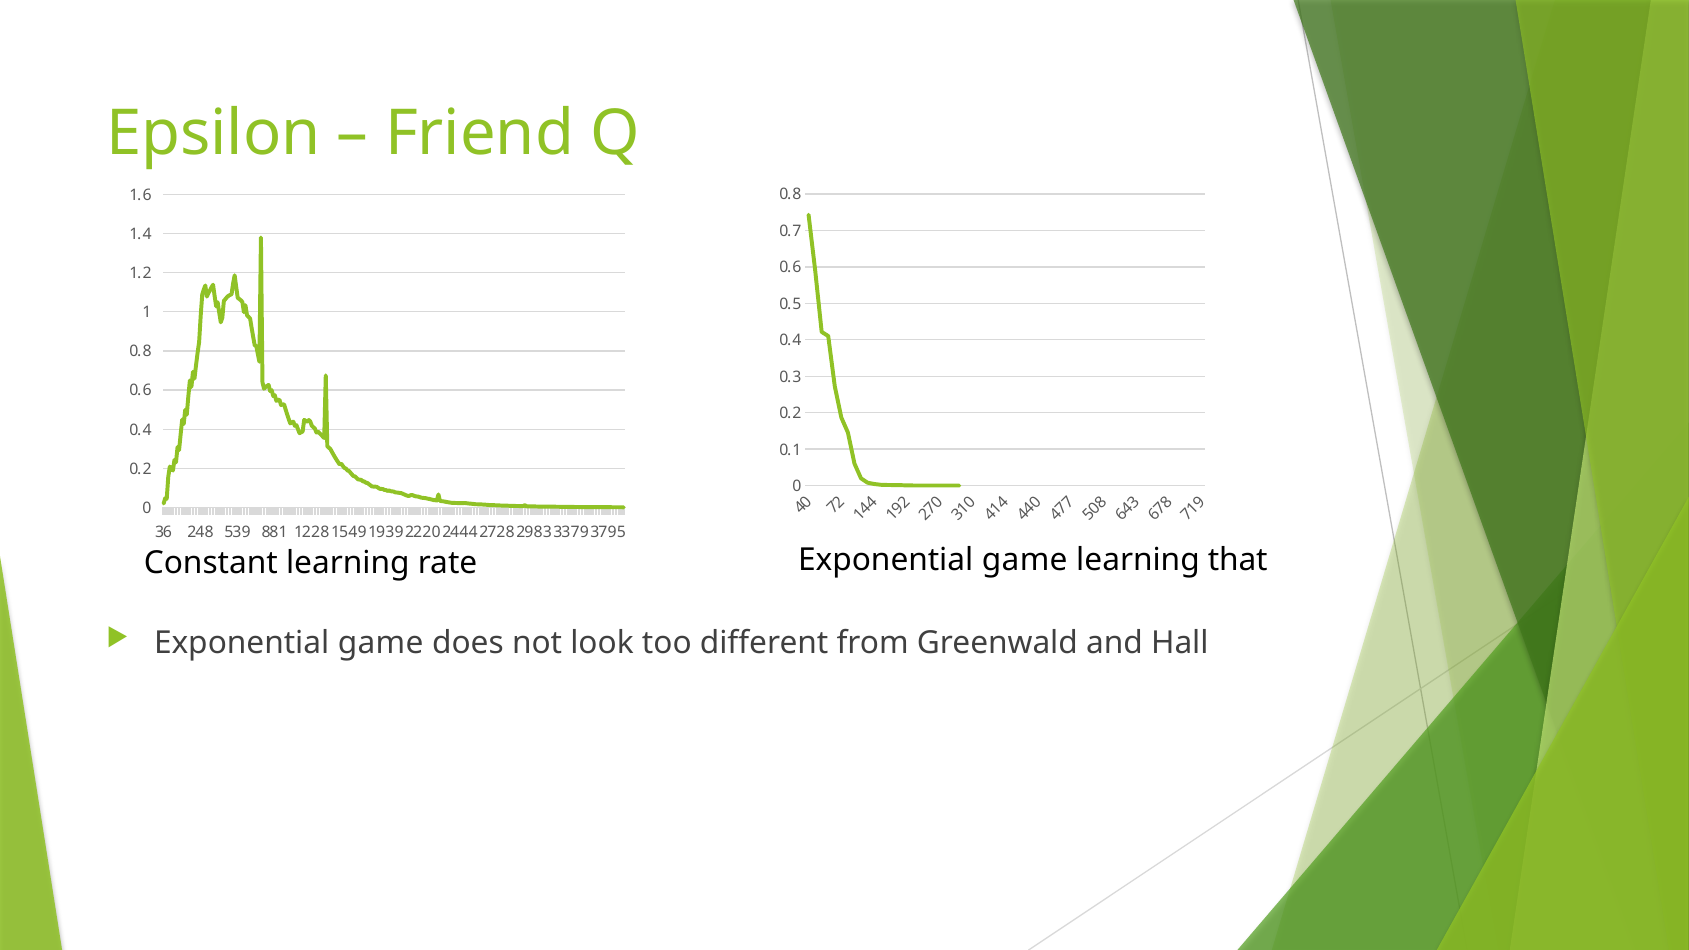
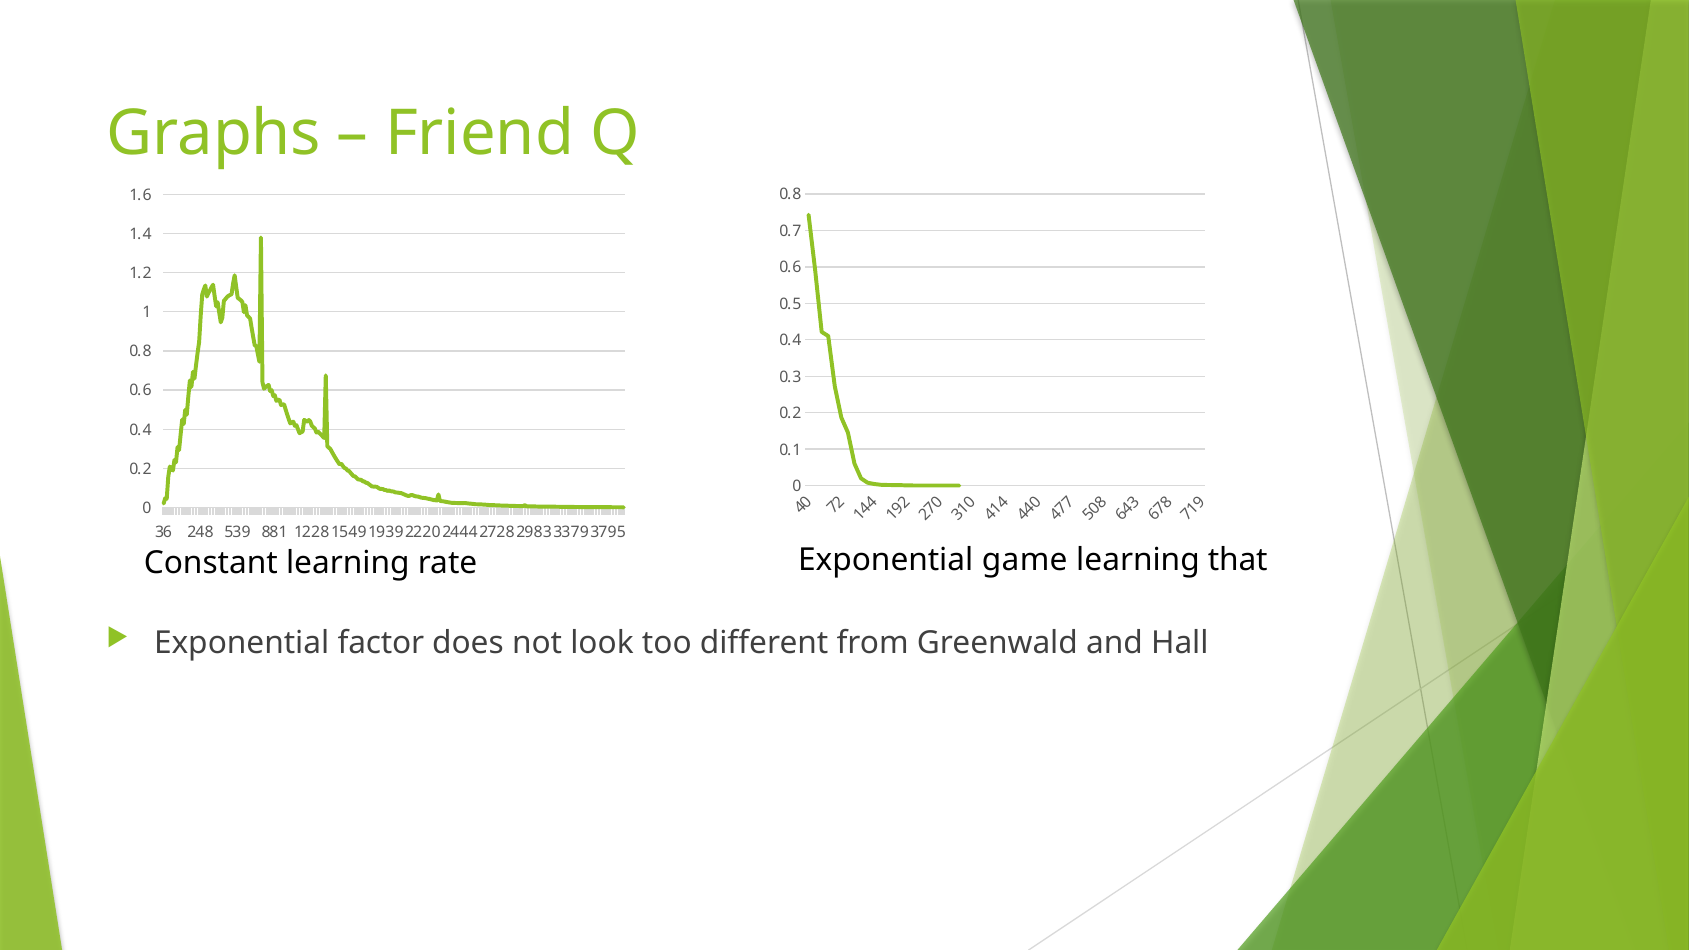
Epsilon: Epsilon -> Graphs
game at (381, 643): game -> factor
